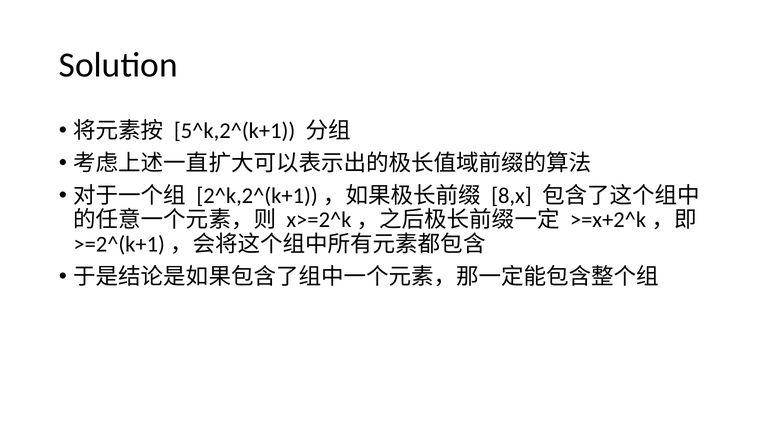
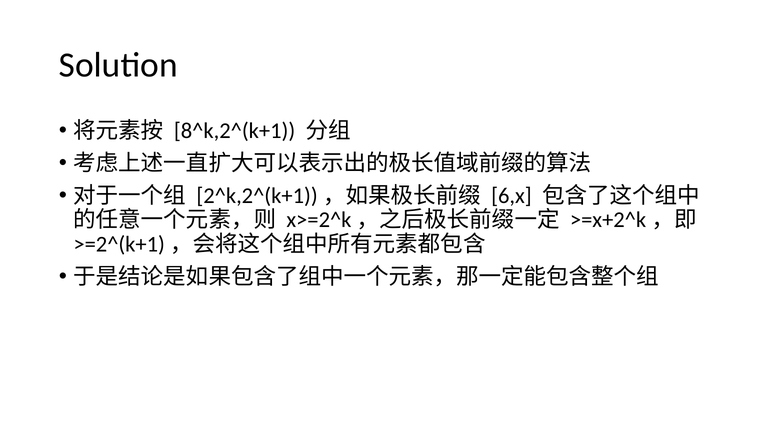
5^k,2^(k+1: 5^k,2^(k+1 -> 8^k,2^(k+1
8,x: 8,x -> 6,x
